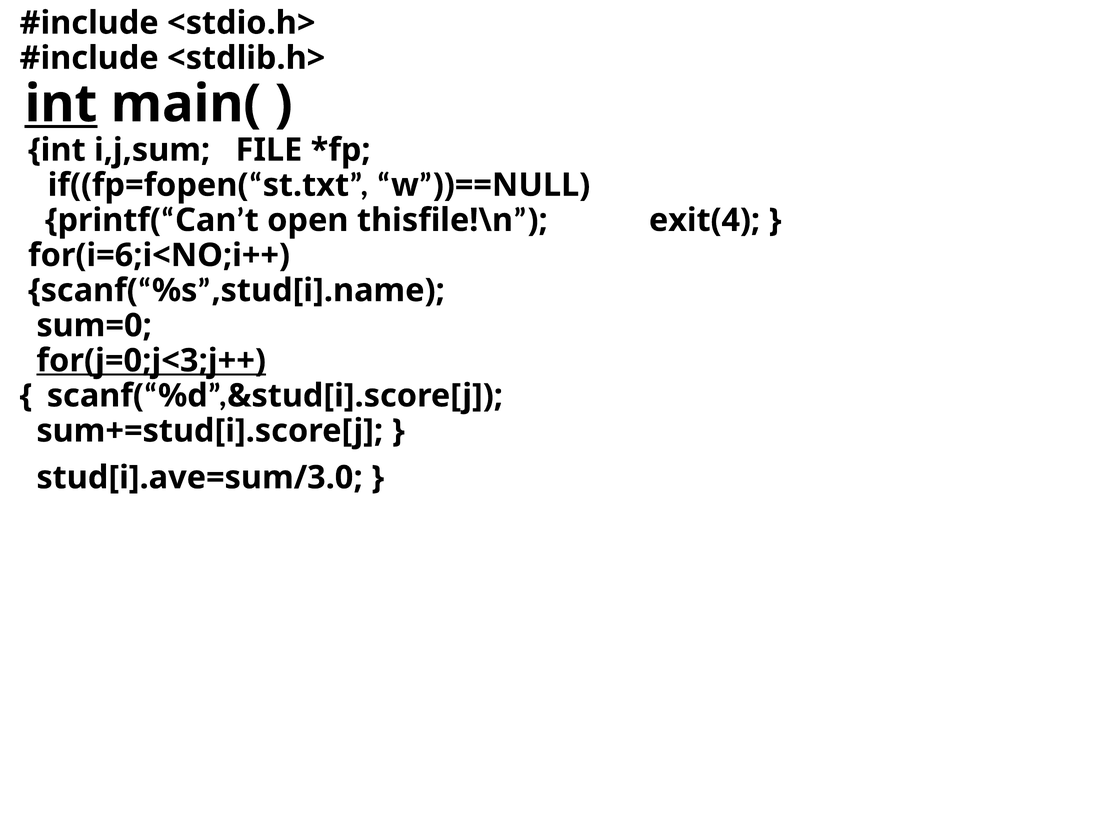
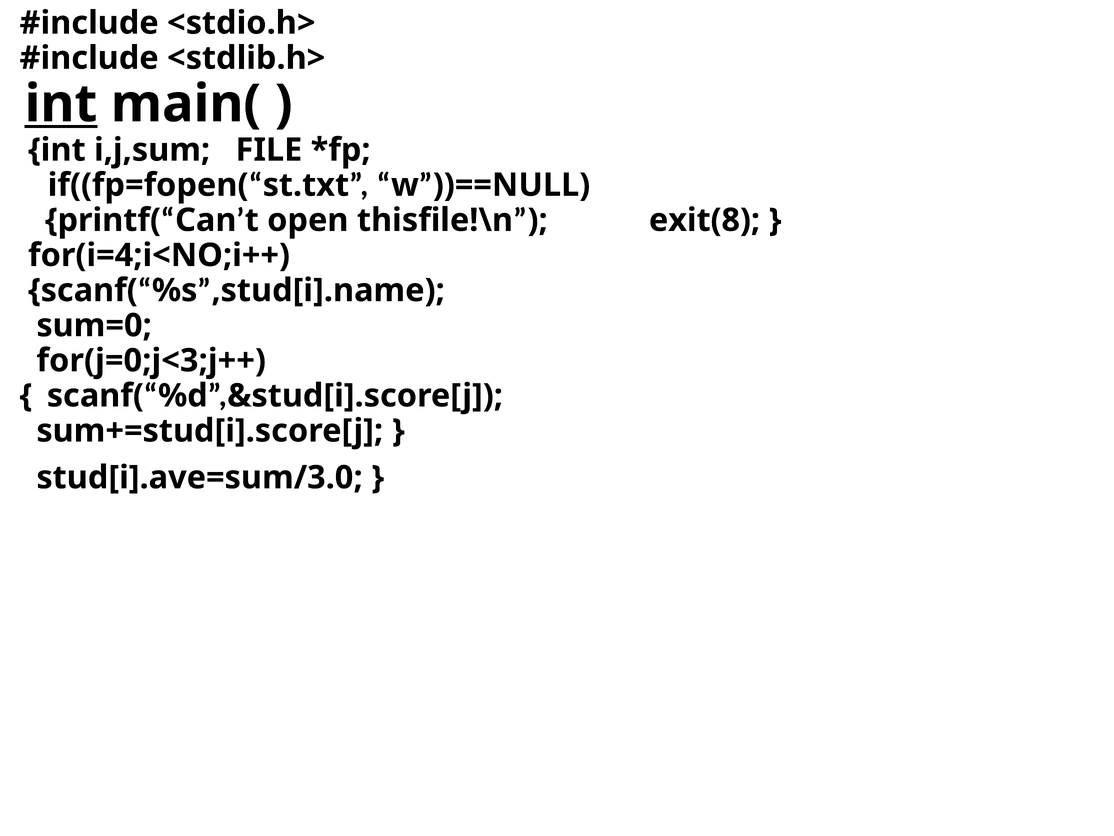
exit(4: exit(4 -> exit(8
for(i=6;i<NO;i++: for(i=6;i<NO;i++ -> for(i=4;i<NO;i++
for(j=0;j<3;j++ underline: present -> none
